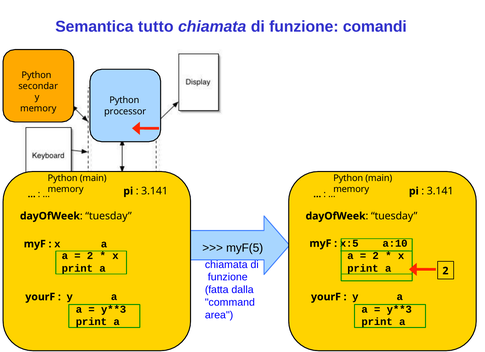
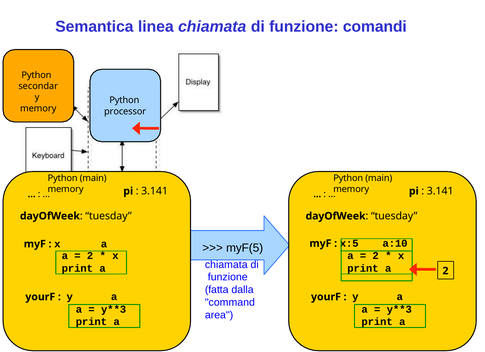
tutto: tutto -> linea
